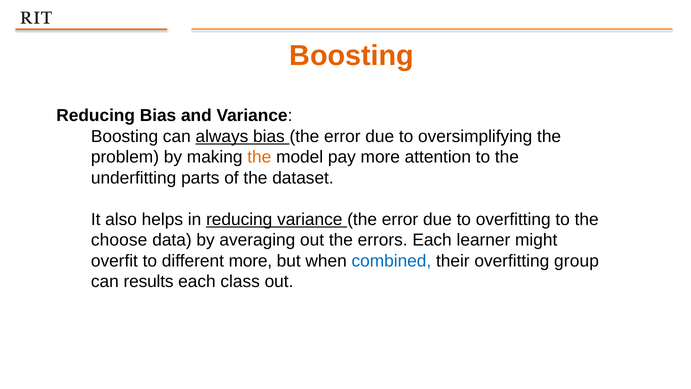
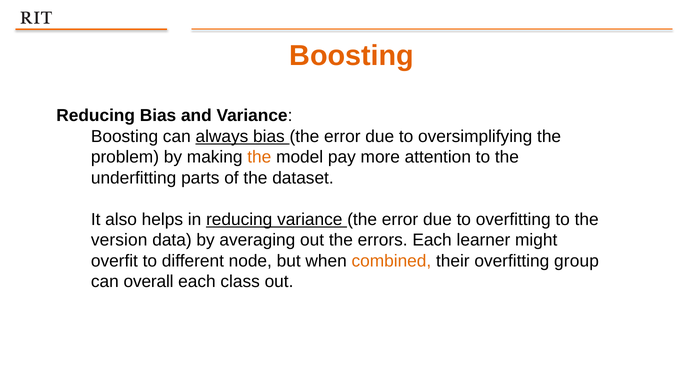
choose: choose -> version
different more: more -> node
combined colour: blue -> orange
results: results -> overall
